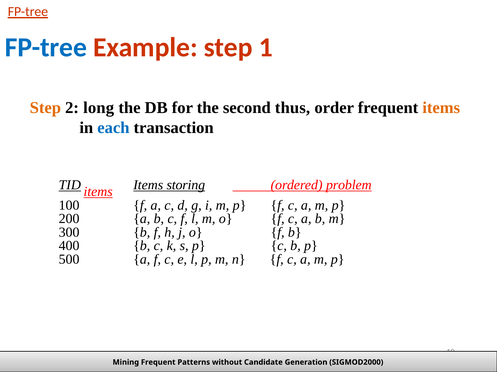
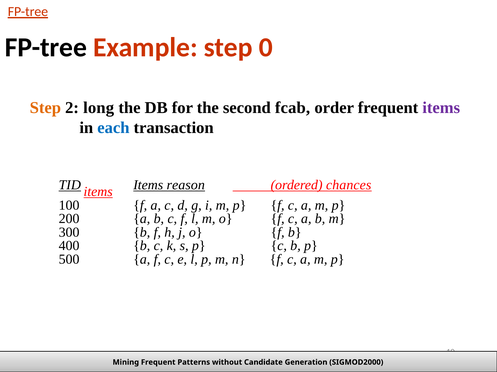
FP-tree at (46, 47) colour: blue -> black
1: 1 -> 0
thus: thus -> fcab
items at (441, 108) colour: orange -> purple
storing: storing -> reason
problem: problem -> chances
